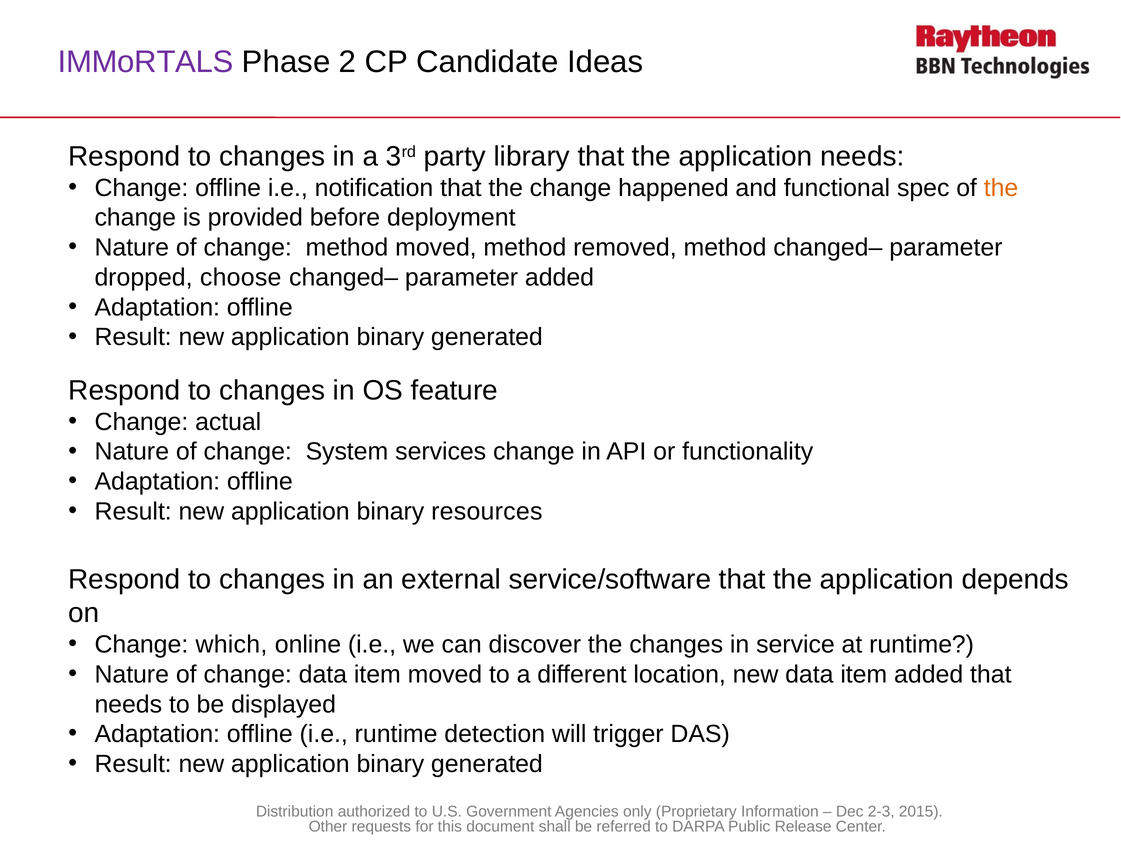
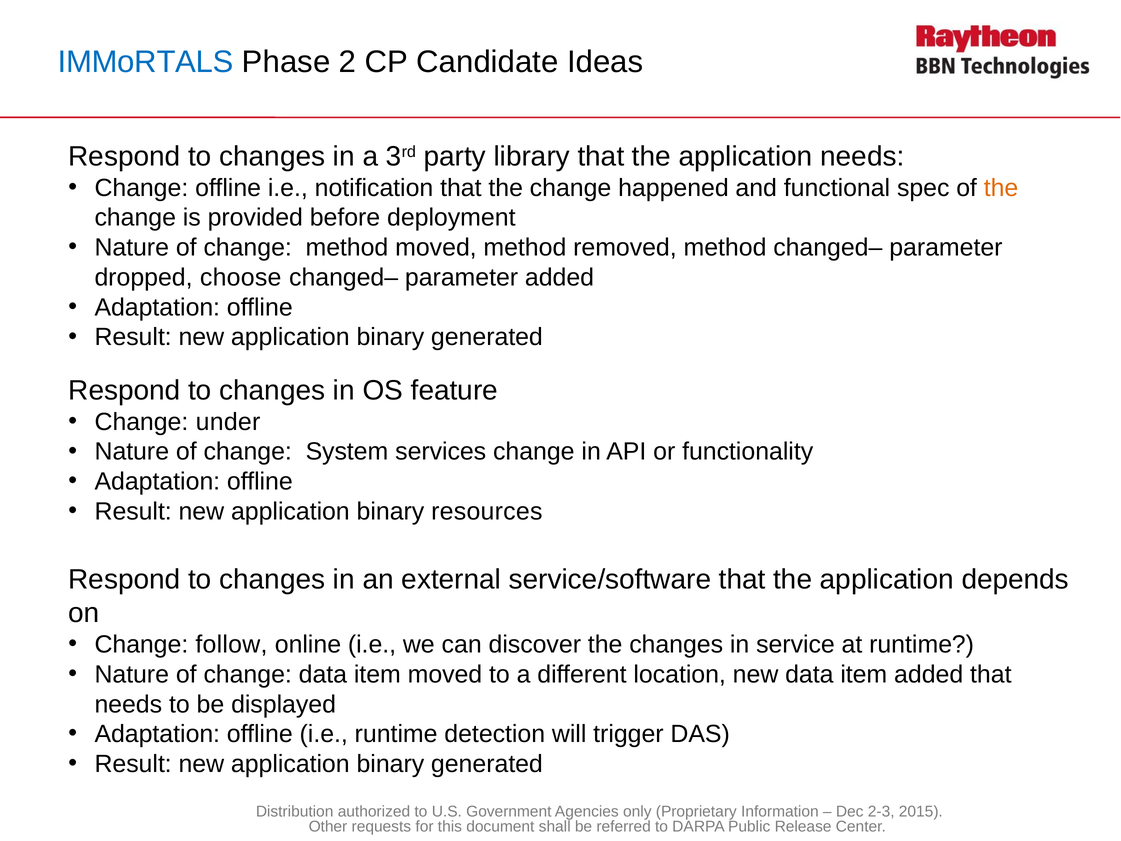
IMMoRTALS colour: purple -> blue
actual: actual -> under
which: which -> follow
